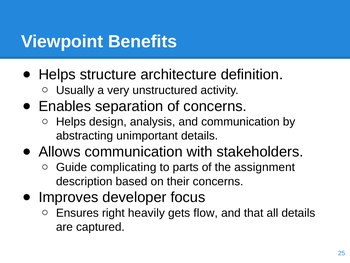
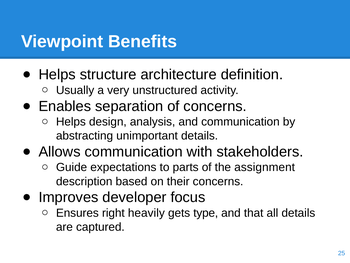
complicating: complicating -> expectations
flow: flow -> type
